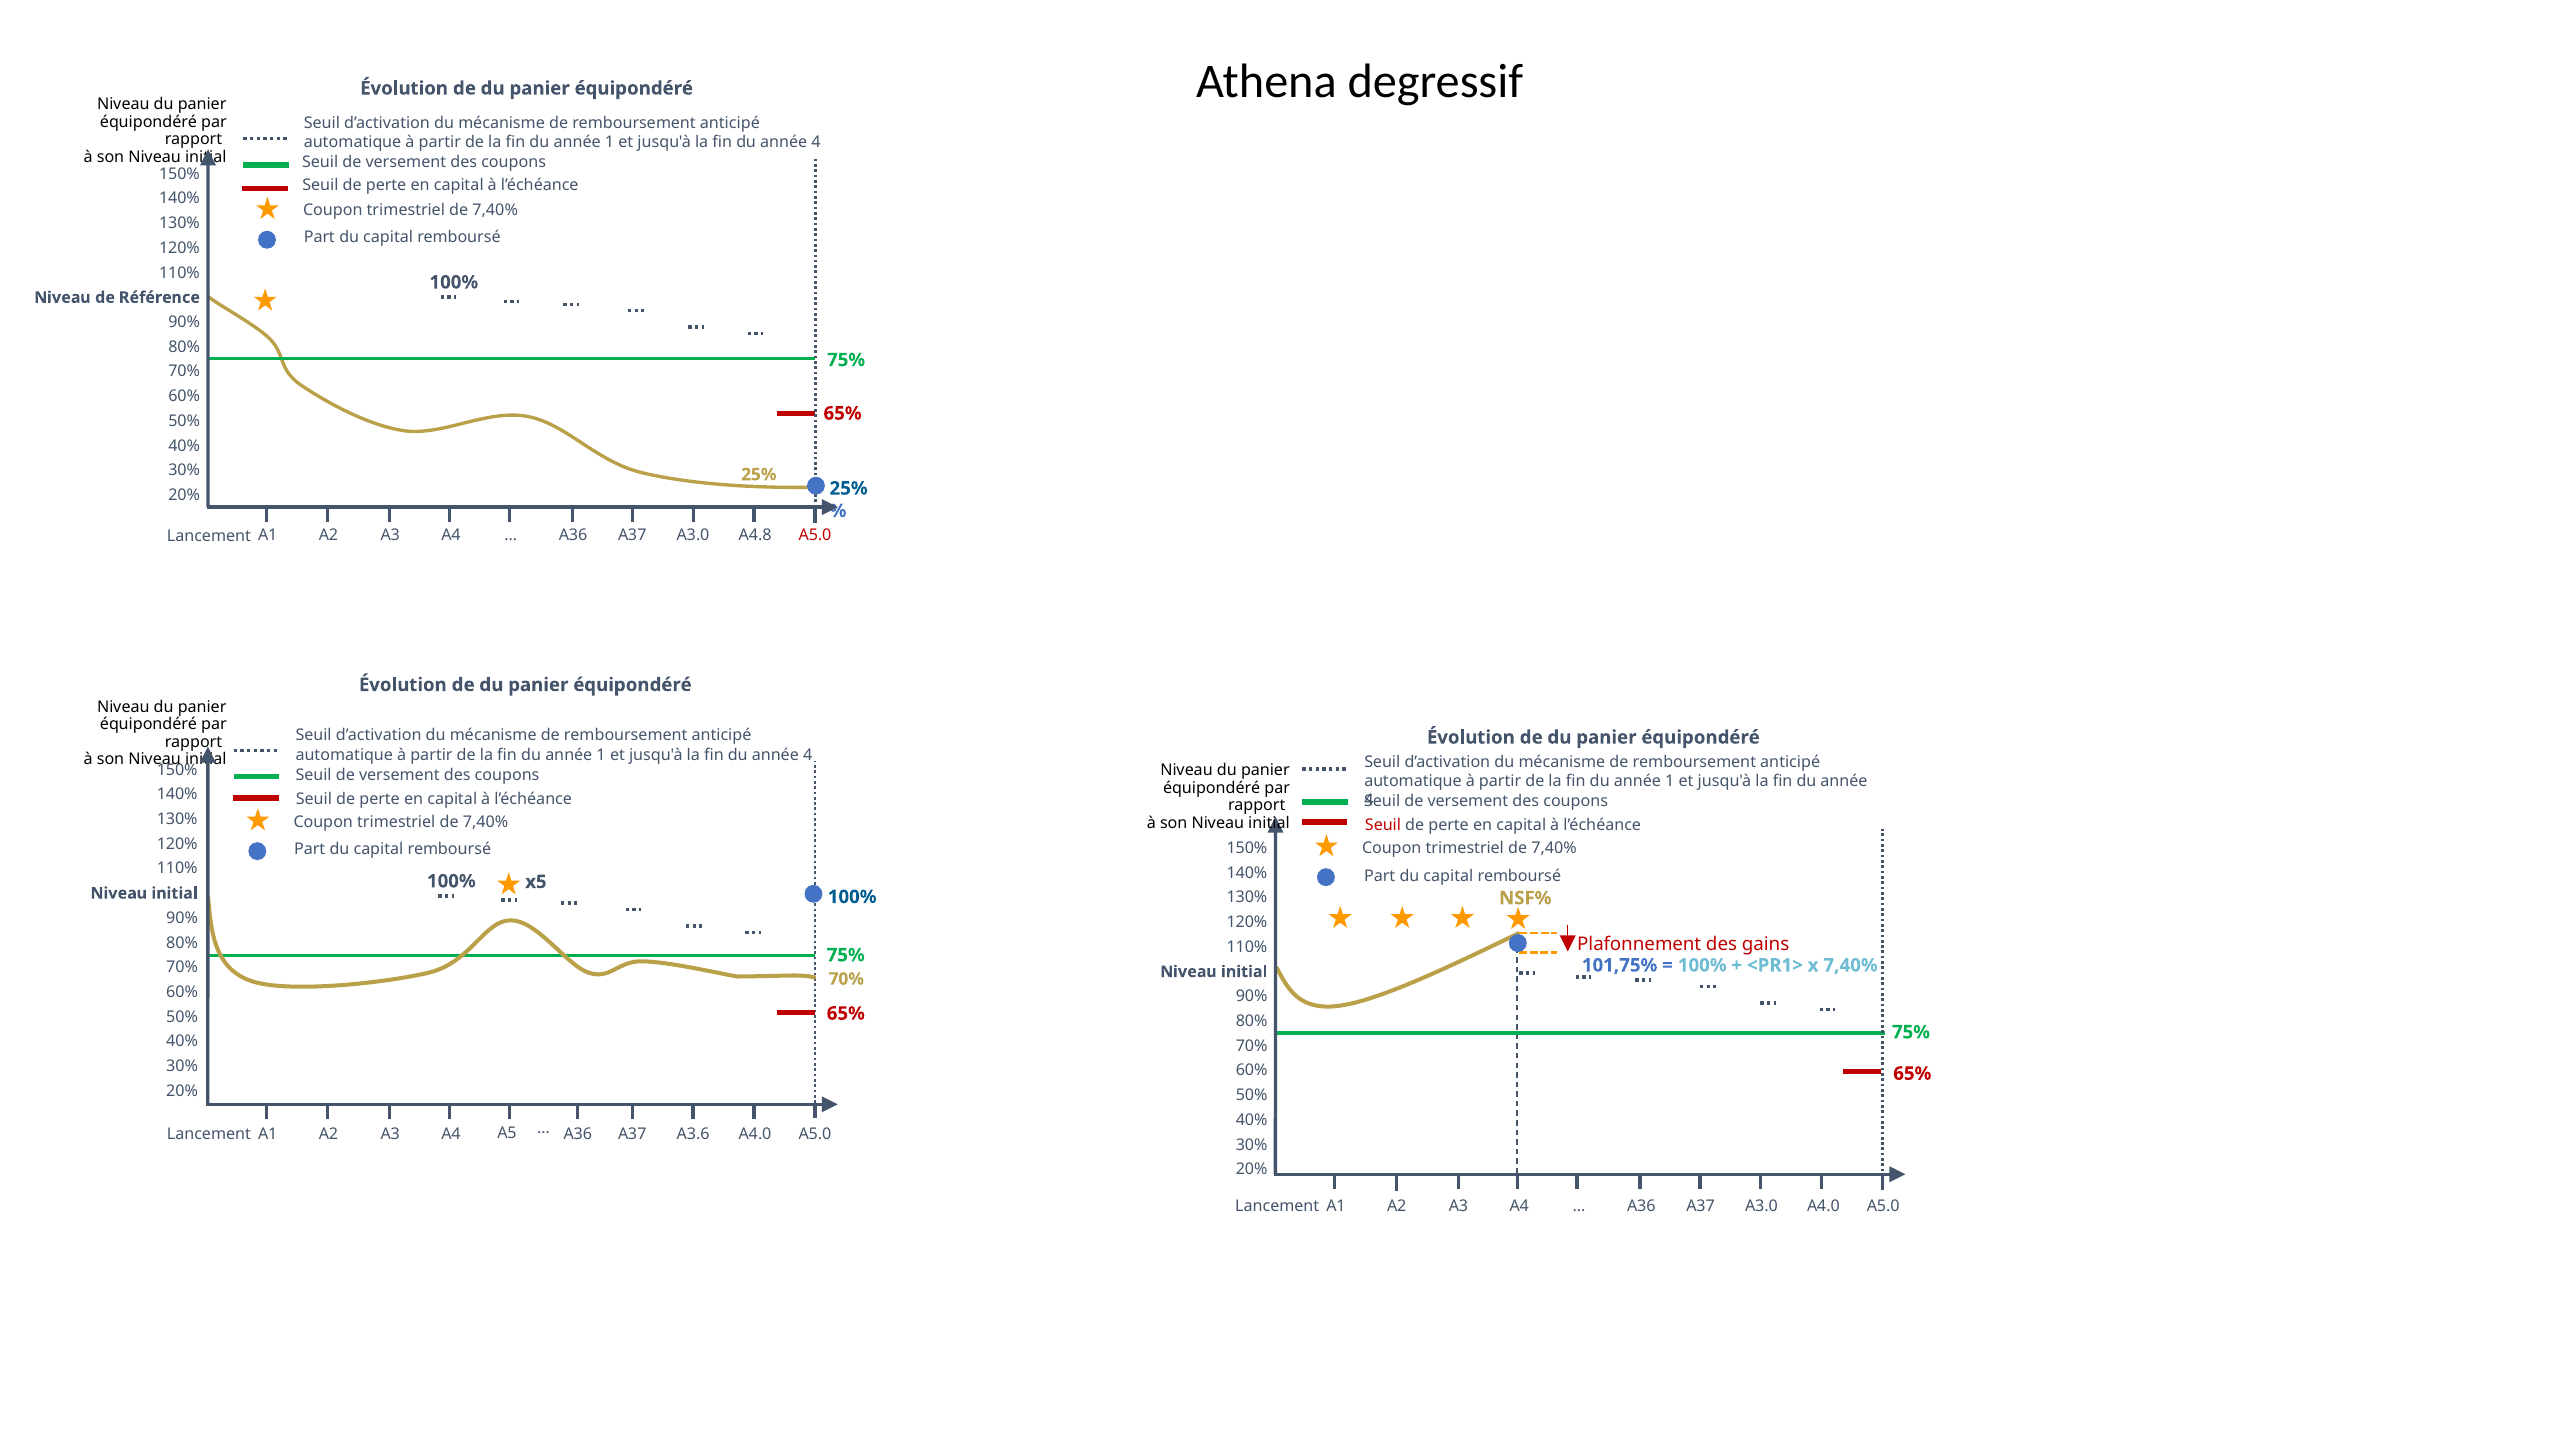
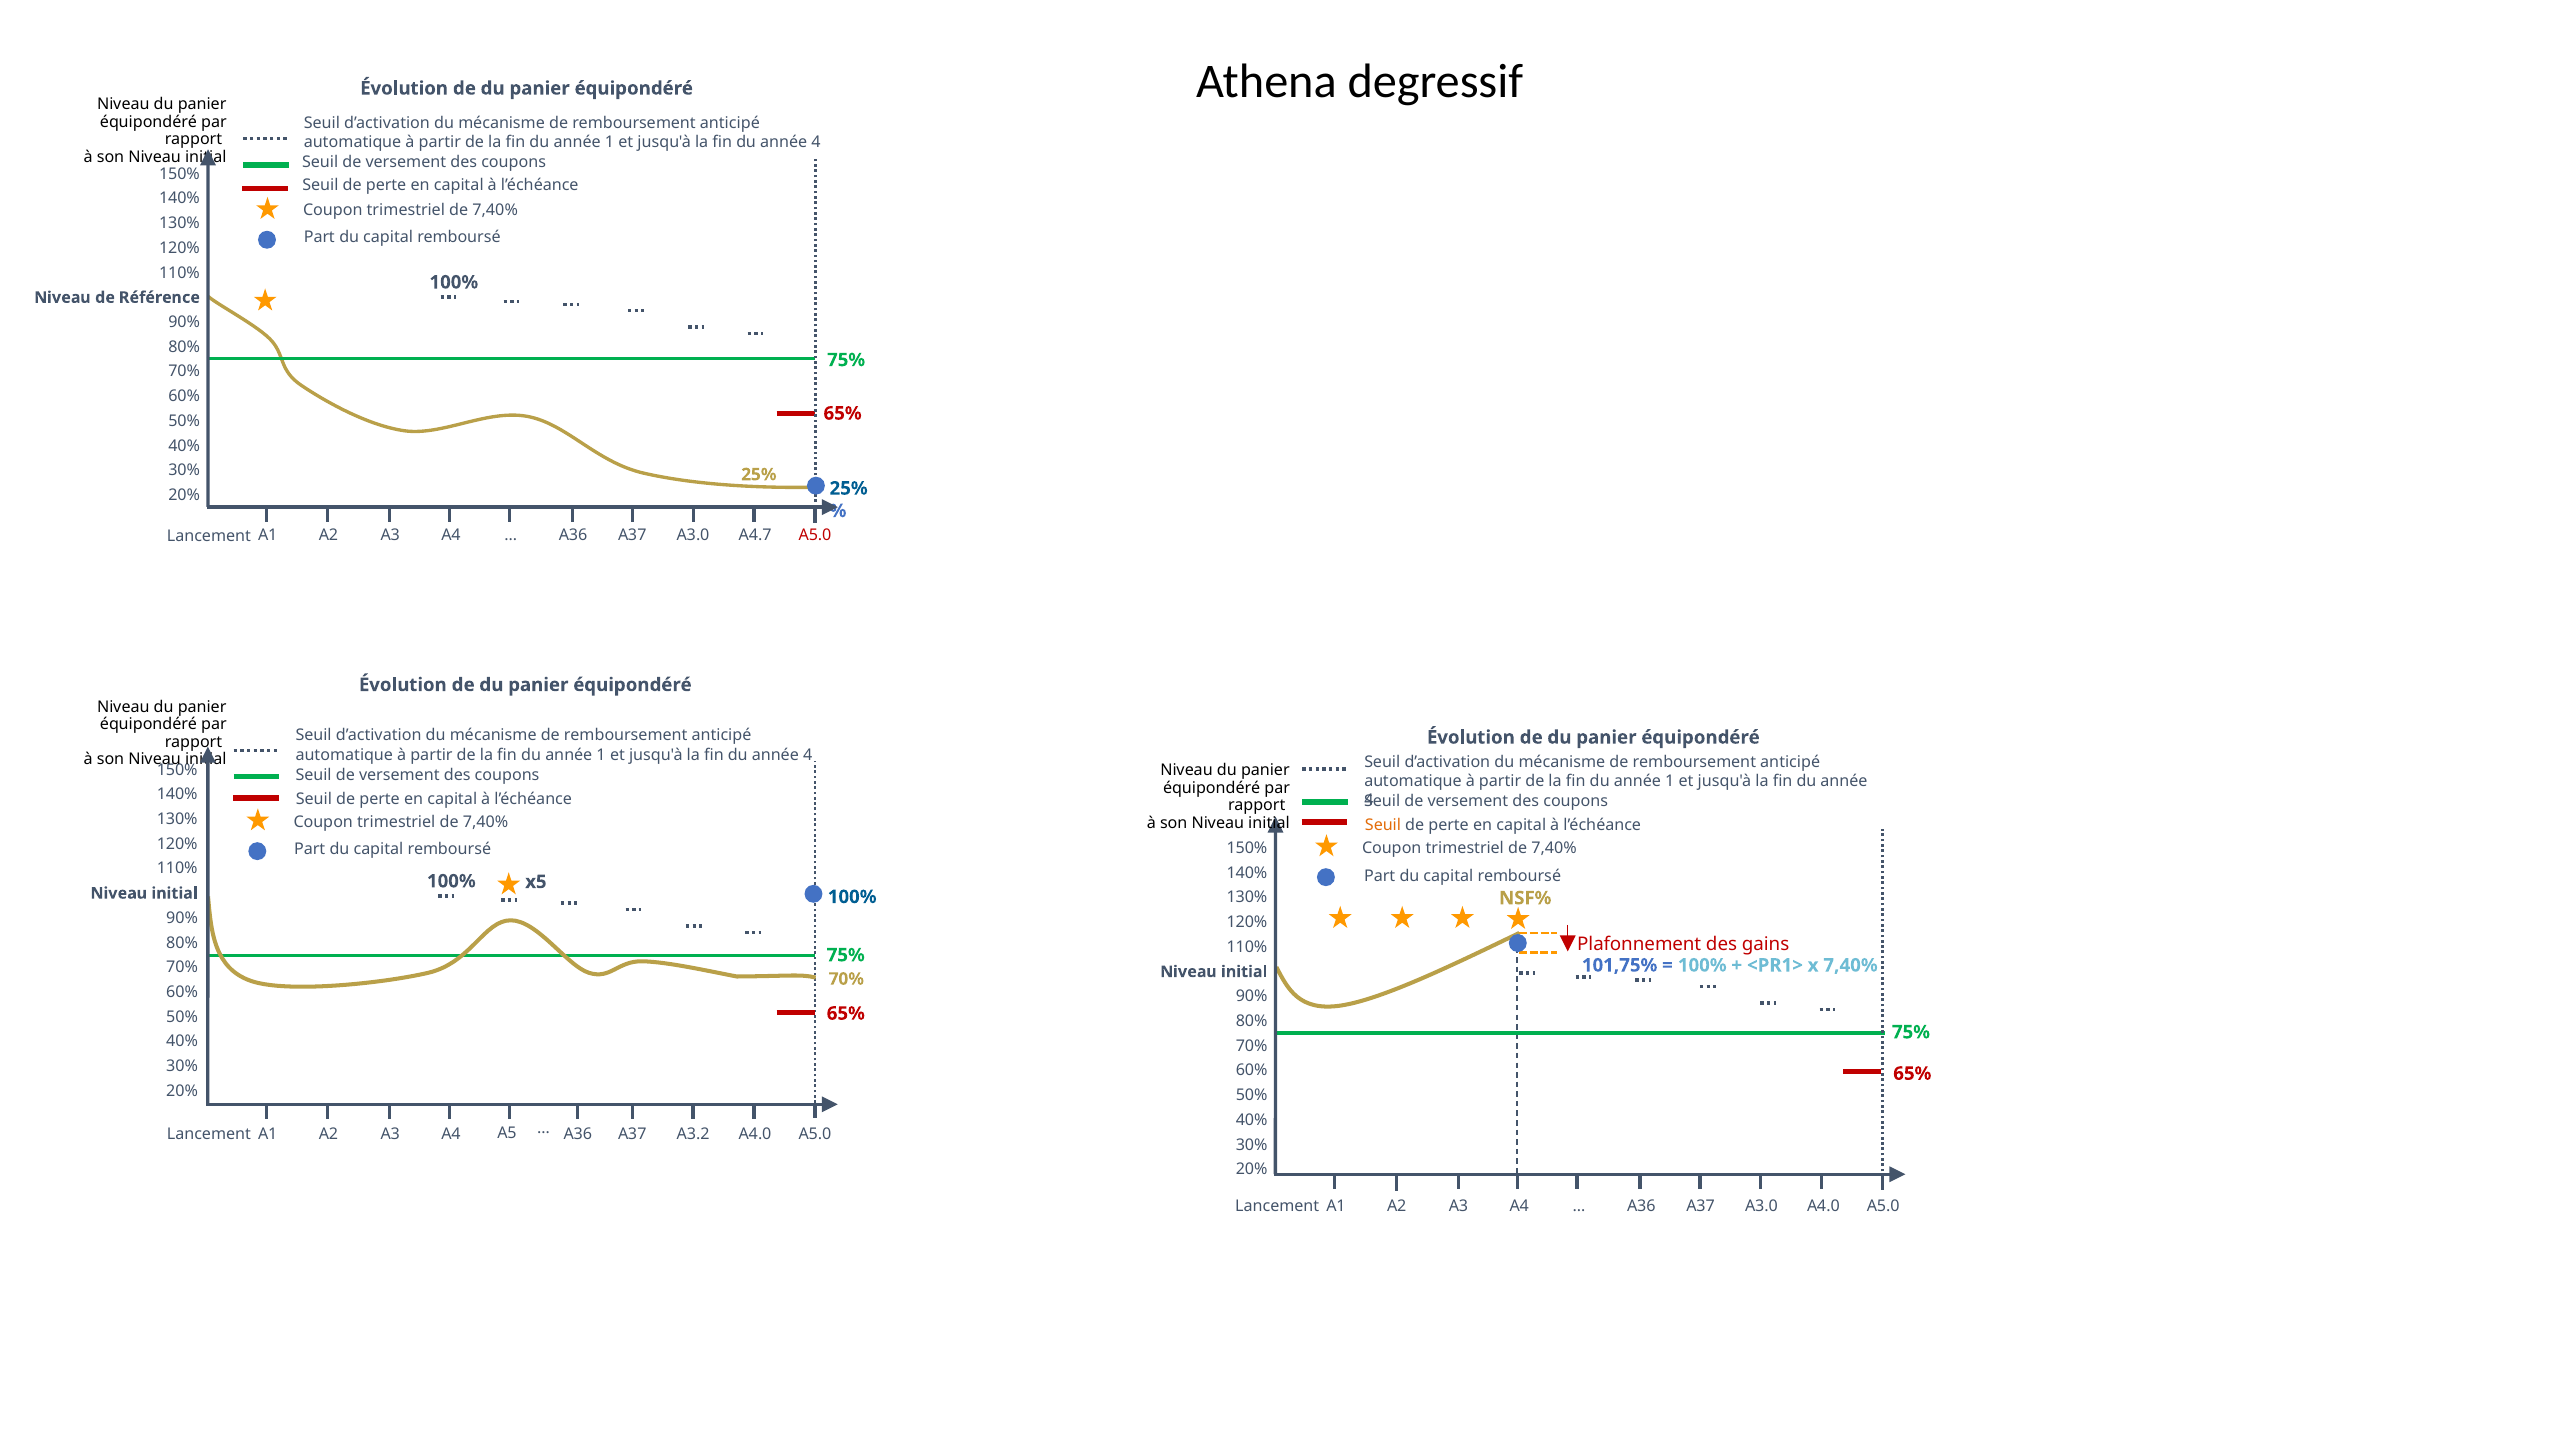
A4.8: A4.8 -> A4.7
Seuil at (1383, 825) colour: red -> orange
A3.6: A3.6 -> A3.2
